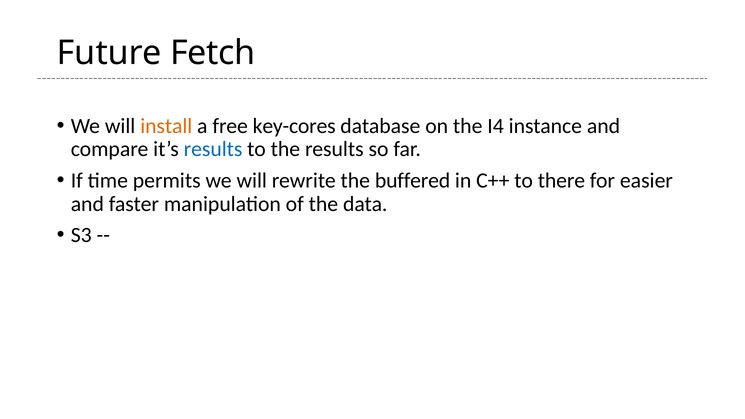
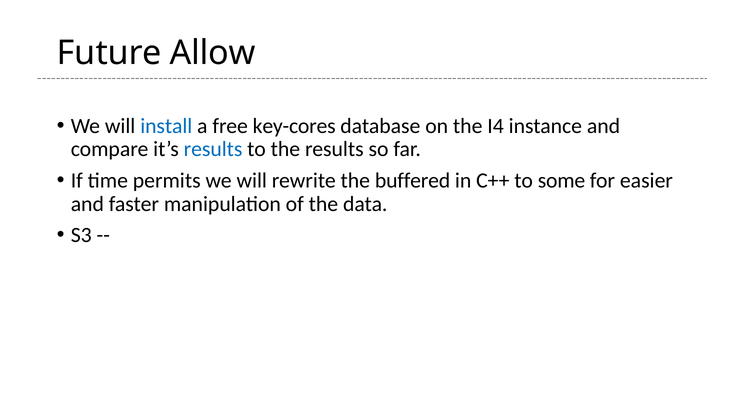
Fetch: Fetch -> Allow
install colour: orange -> blue
there: there -> some
